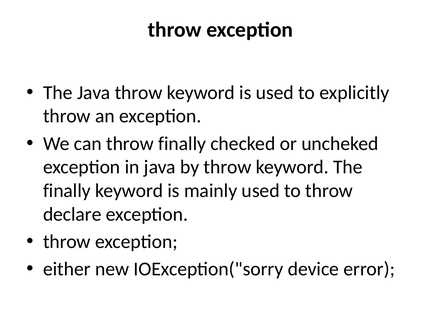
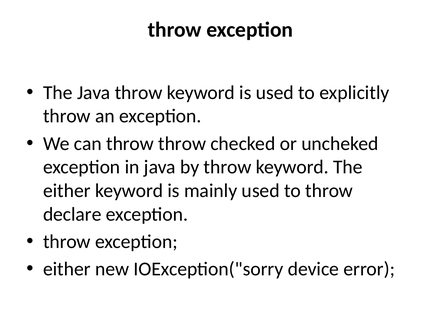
throw finally: finally -> throw
finally at (67, 191): finally -> either
